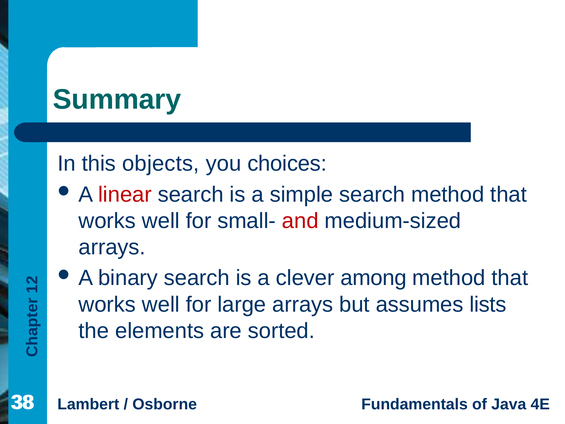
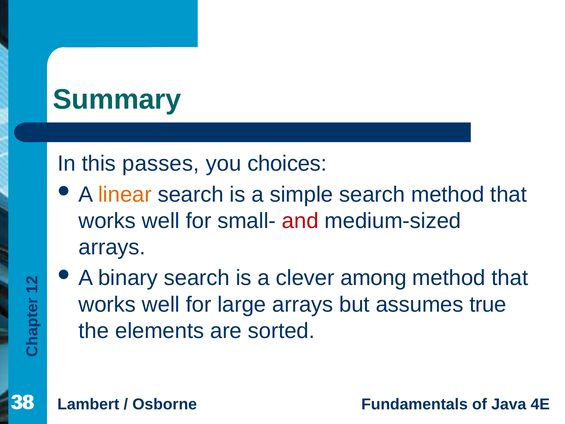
objects: objects -> passes
linear colour: red -> orange
lists: lists -> true
